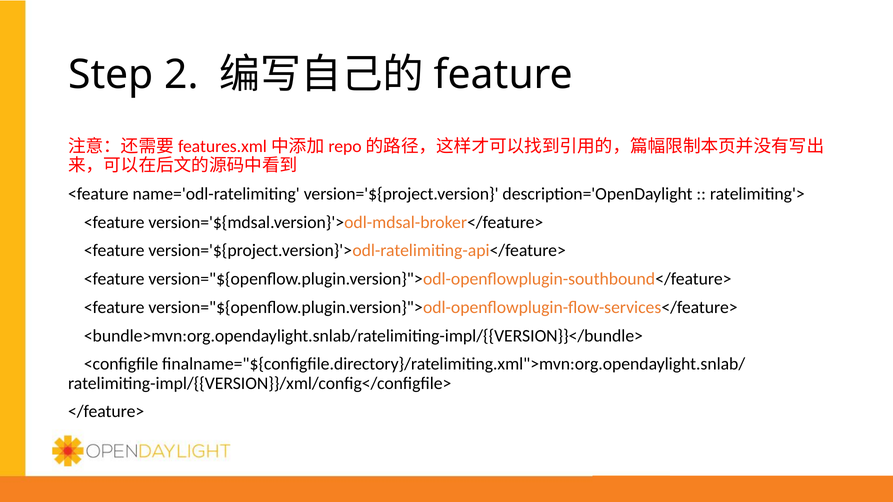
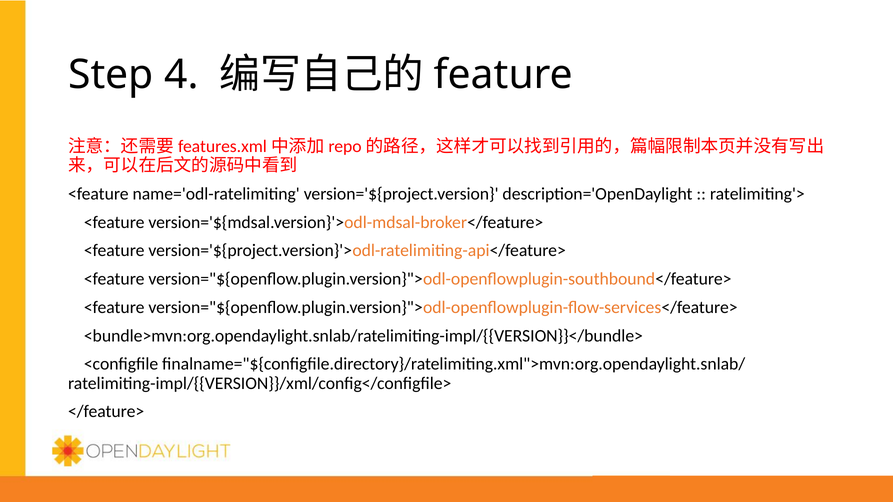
2: 2 -> 4
